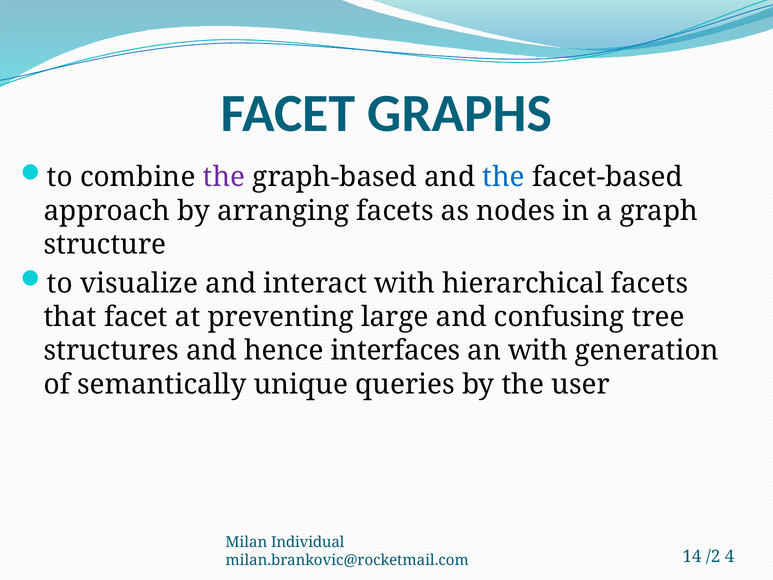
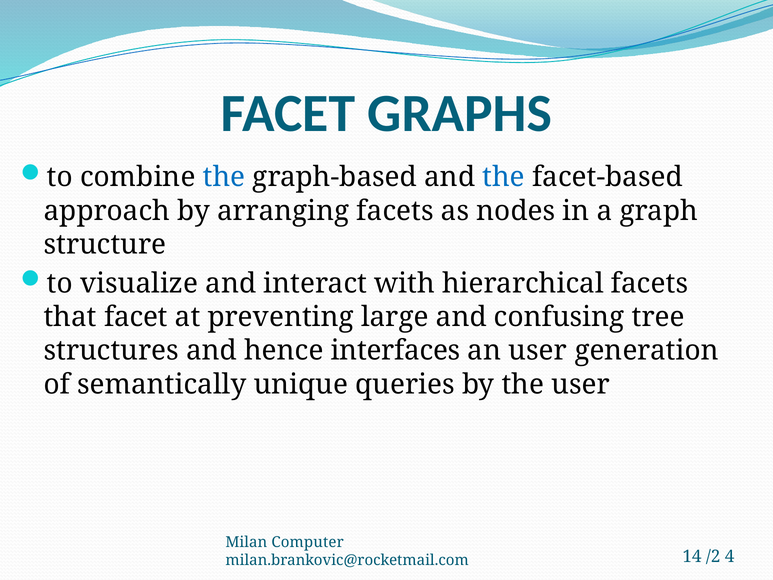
the at (224, 177) colour: purple -> blue
an with: with -> user
Individual: Individual -> Computer
